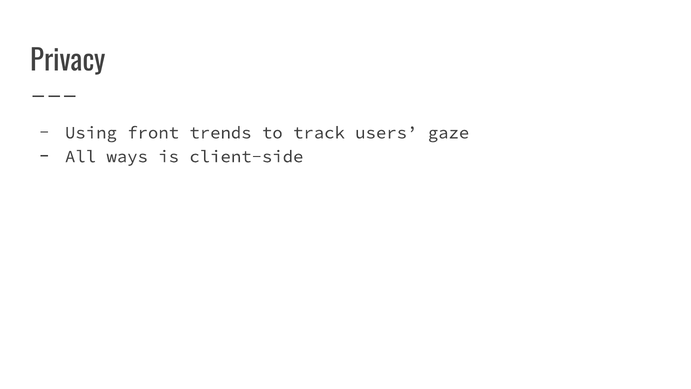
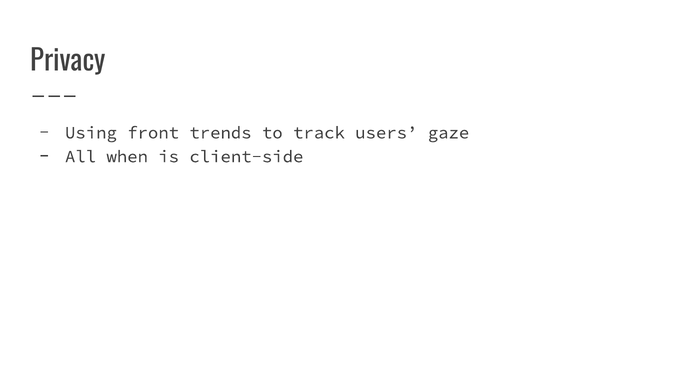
ways: ways -> when
